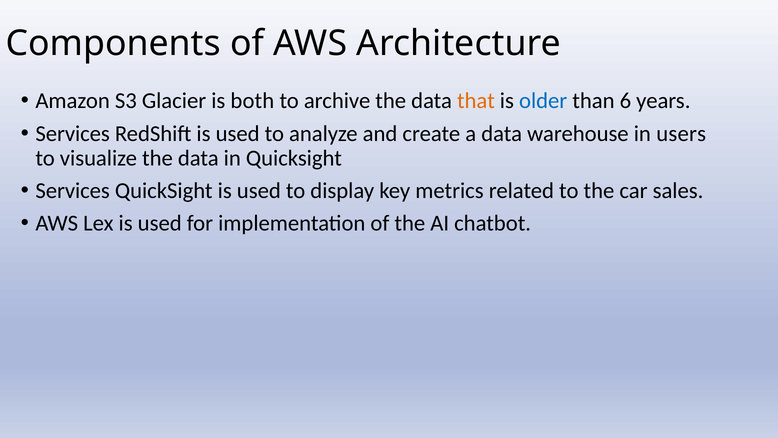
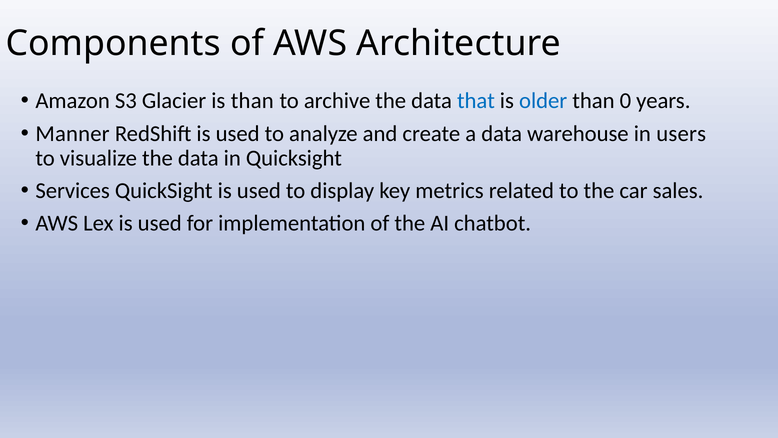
is both: both -> than
that colour: orange -> blue
6: 6 -> 0
Services at (73, 133): Services -> Manner
